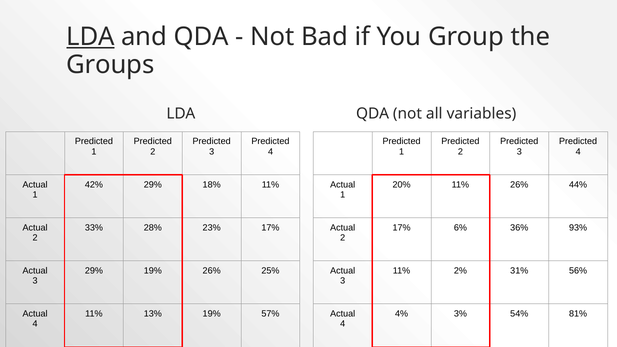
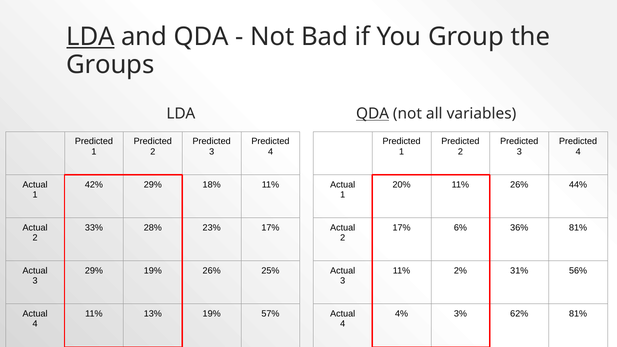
QDA at (373, 114) underline: none -> present
36% 93%: 93% -> 81%
54%: 54% -> 62%
